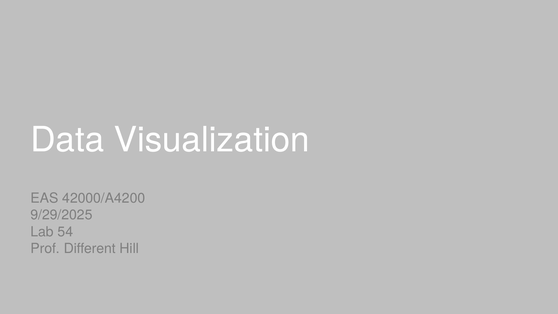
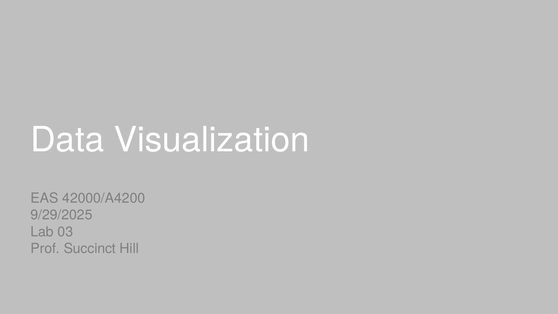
54: 54 -> 03
Different: Different -> Succinct
